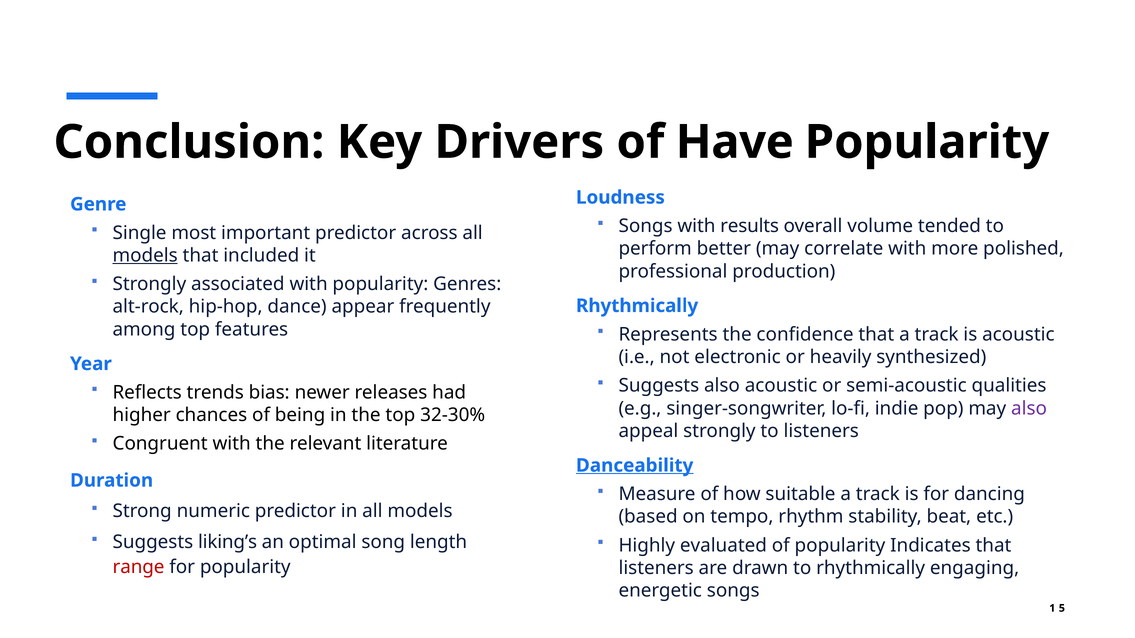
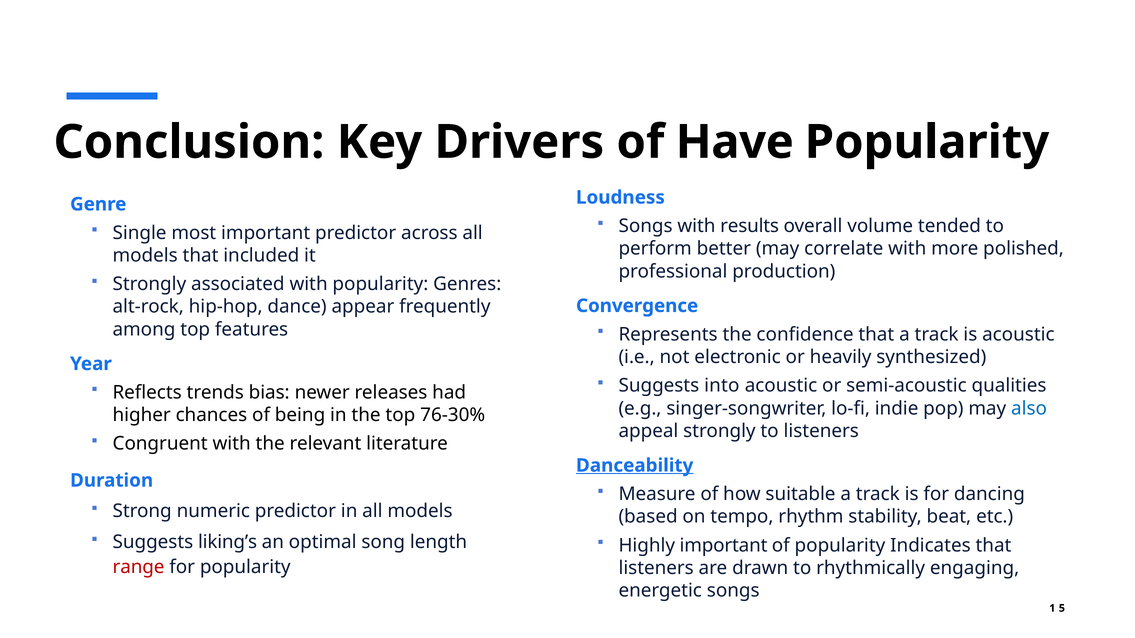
models at (145, 256) underline: present -> none
Rhythmically at (637, 306): Rhythmically -> Convergence
Suggests also: also -> into
also at (1029, 409) colour: purple -> blue
32-30%: 32-30% -> 76-30%
Highly evaluated: evaluated -> important
